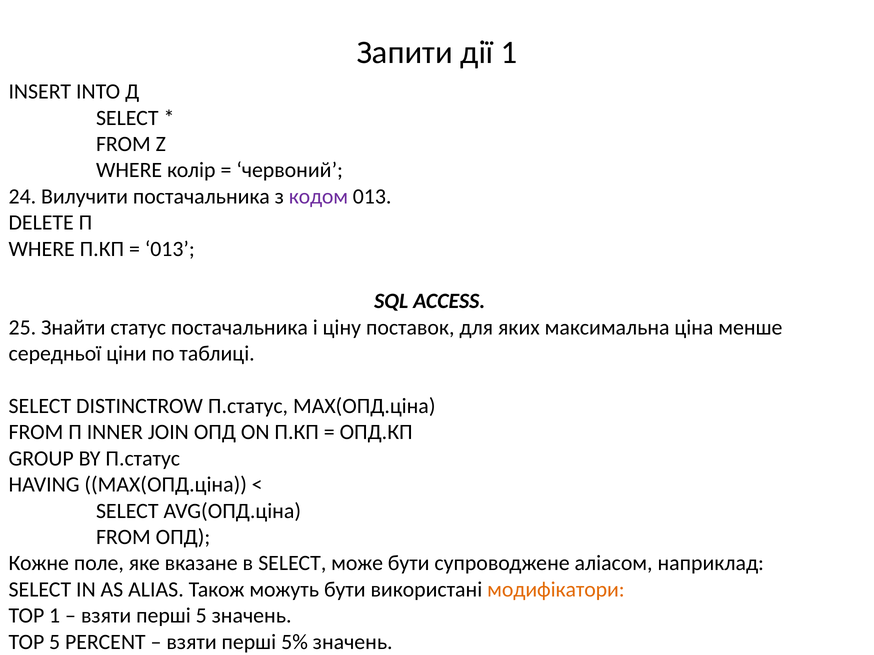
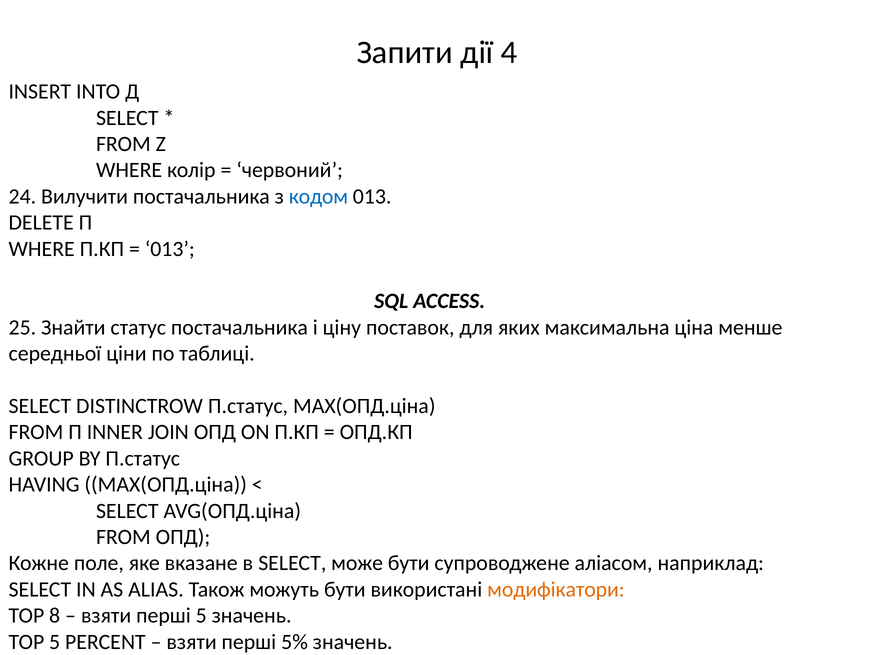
дії 1: 1 -> 4
кодом colour: purple -> blue
TOP 1: 1 -> 8
